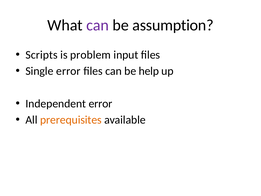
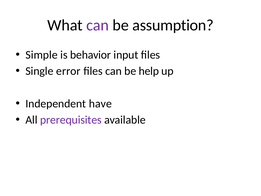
Scripts: Scripts -> Simple
problem: problem -> behavior
Independent error: error -> have
prerequisites colour: orange -> purple
